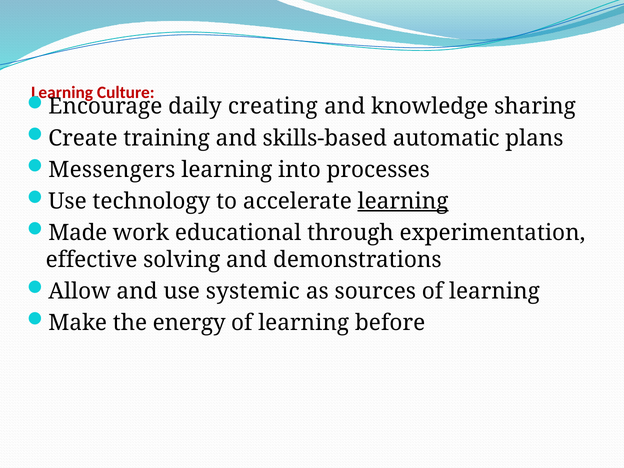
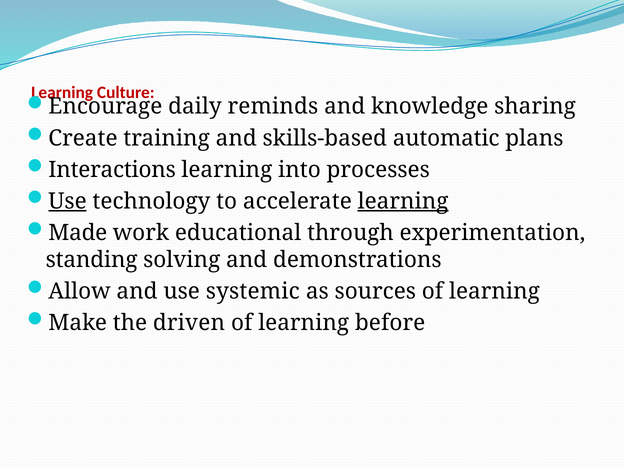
creating: creating -> reminds
Messengers: Messengers -> Interactions
Use at (68, 201) underline: none -> present
effective: effective -> standing
energy: energy -> driven
